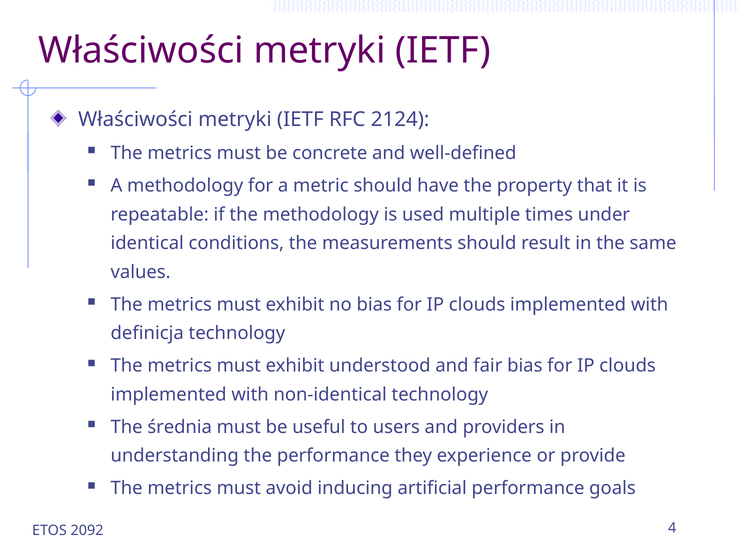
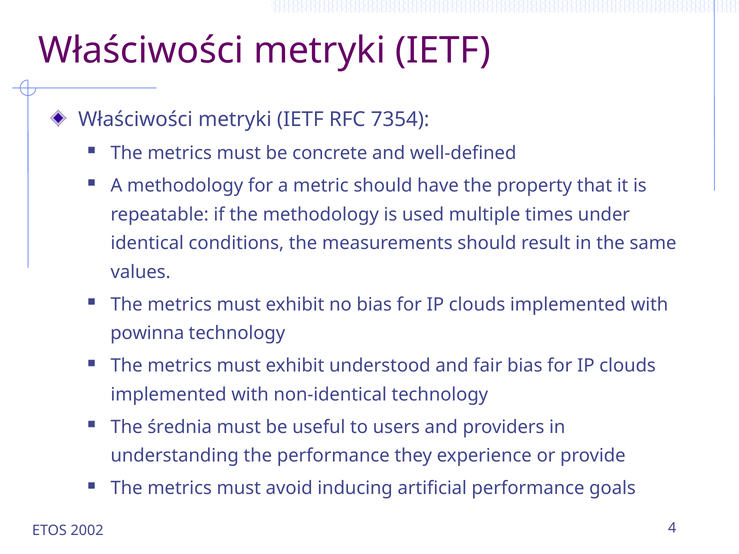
2124: 2124 -> 7354
definicja: definicja -> powinna
2092: 2092 -> 2002
